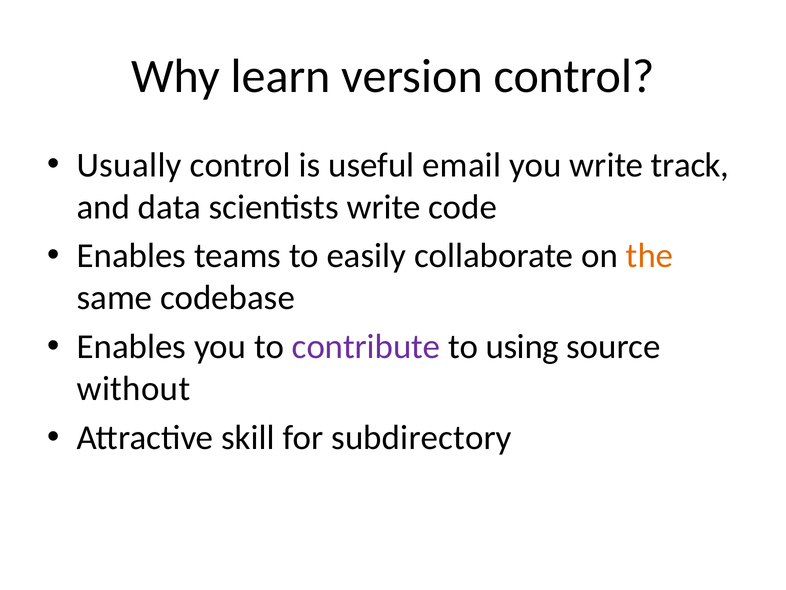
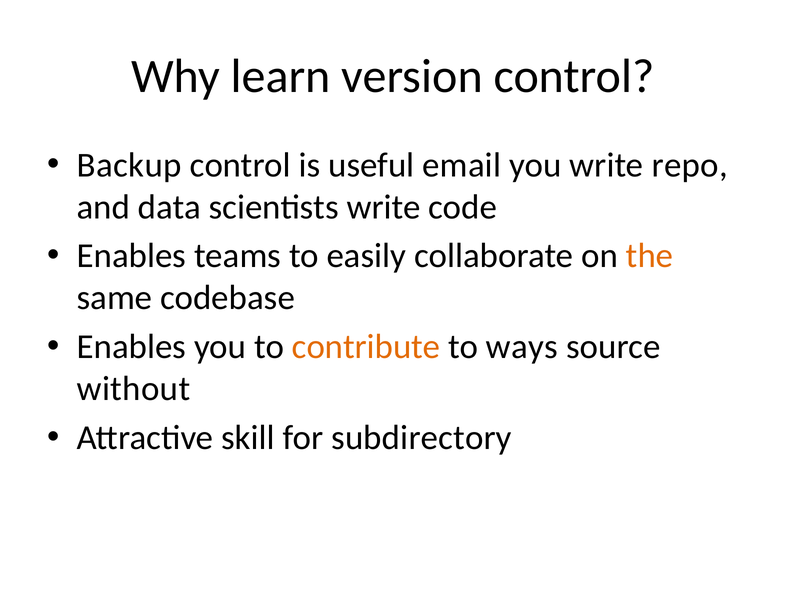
Usually: Usually -> Backup
track: track -> repo
contribute colour: purple -> orange
using: using -> ways
